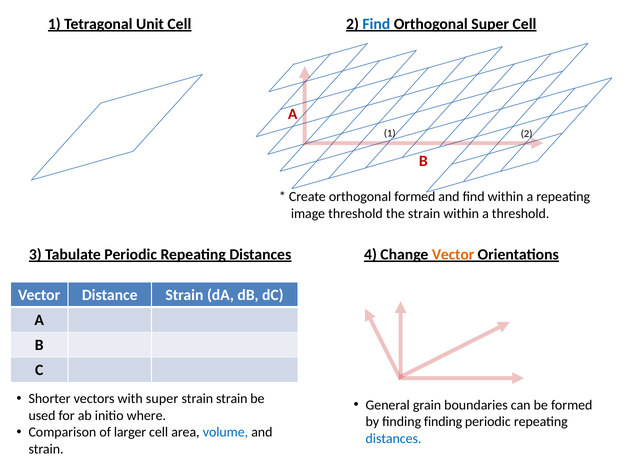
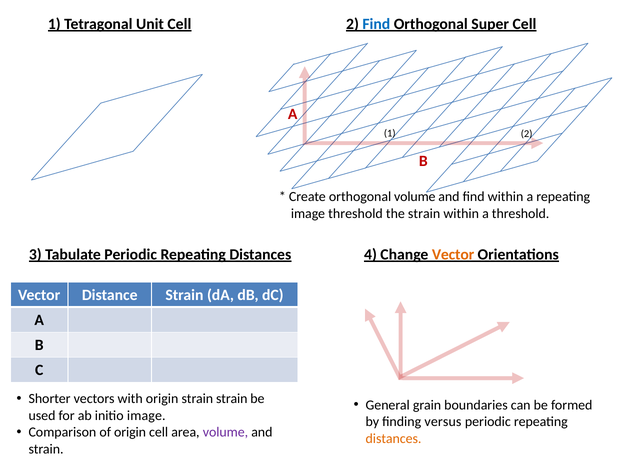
orthogonal formed: formed -> volume
with super: super -> origin
initio where: where -> image
finding finding: finding -> versus
of larger: larger -> origin
volume at (225, 432) colour: blue -> purple
distances at (394, 439) colour: blue -> orange
